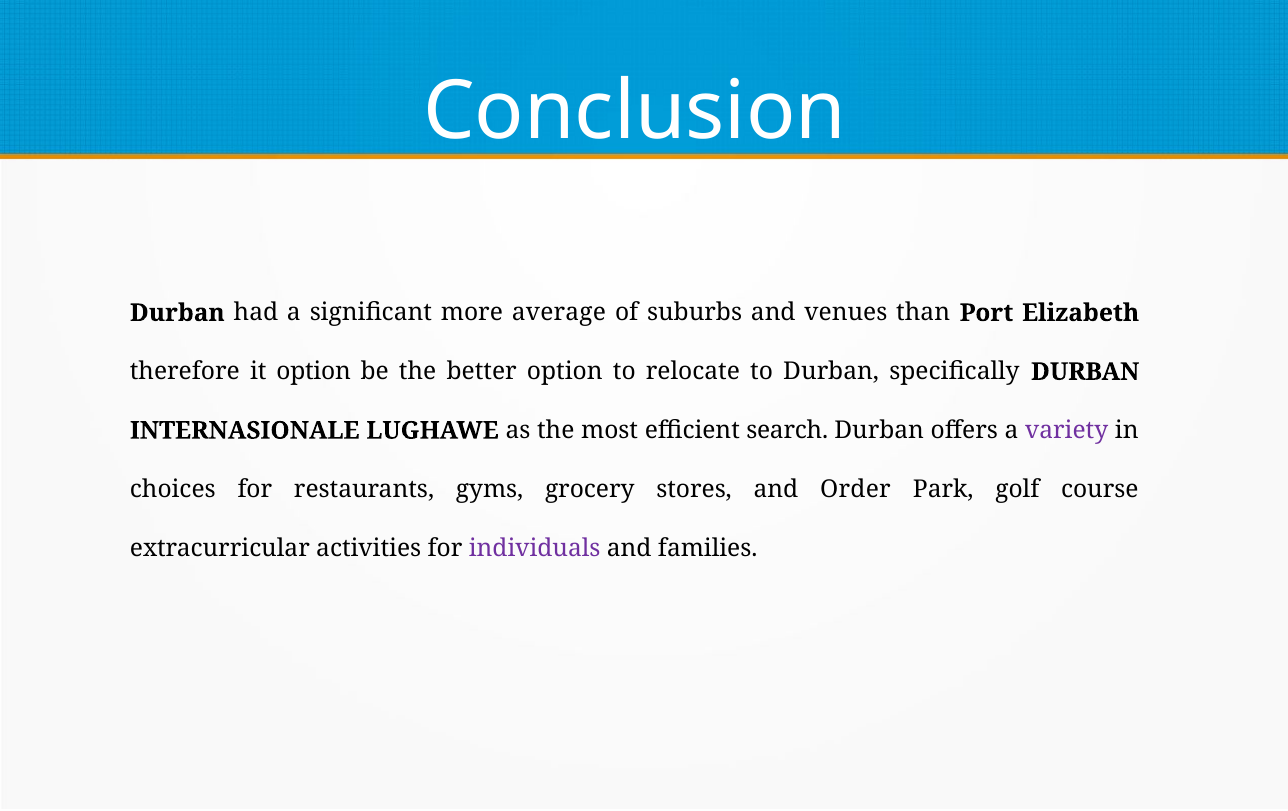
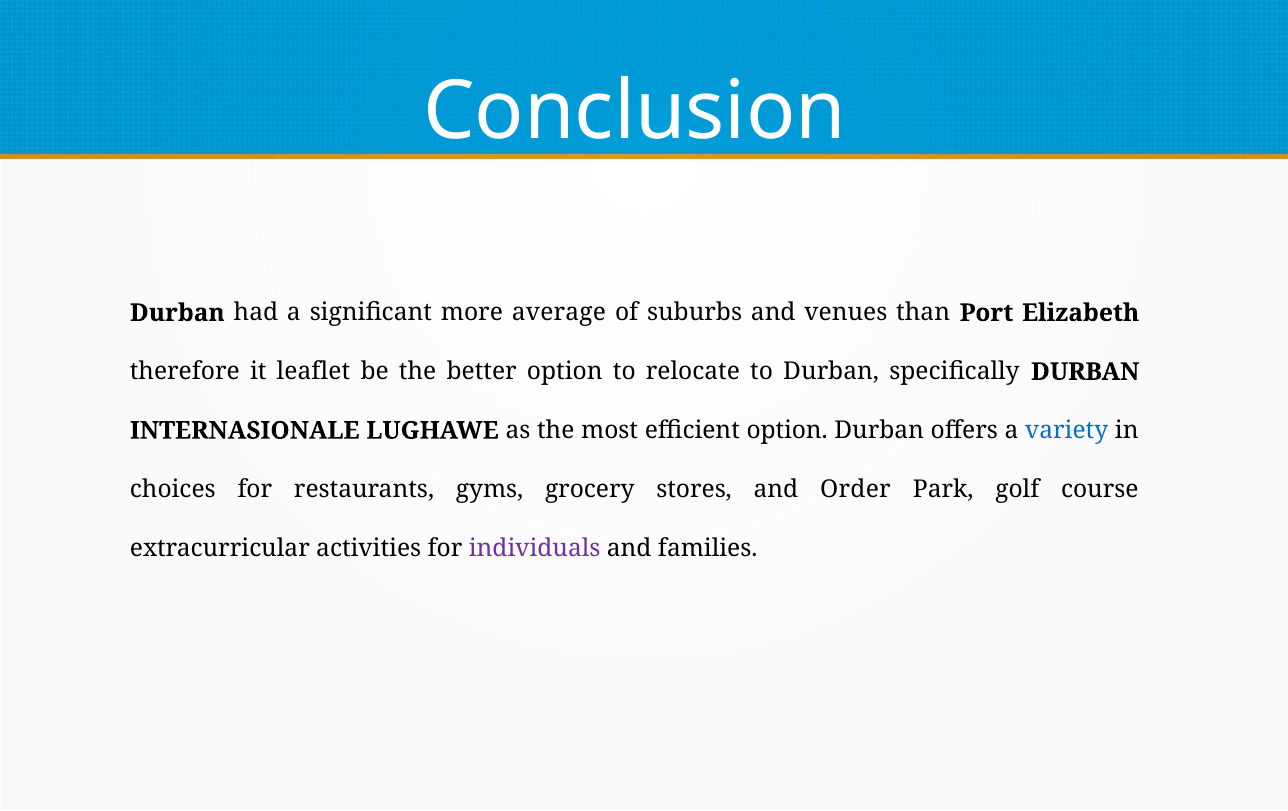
it option: option -> leaflet
efficient search: search -> option
variety colour: purple -> blue
